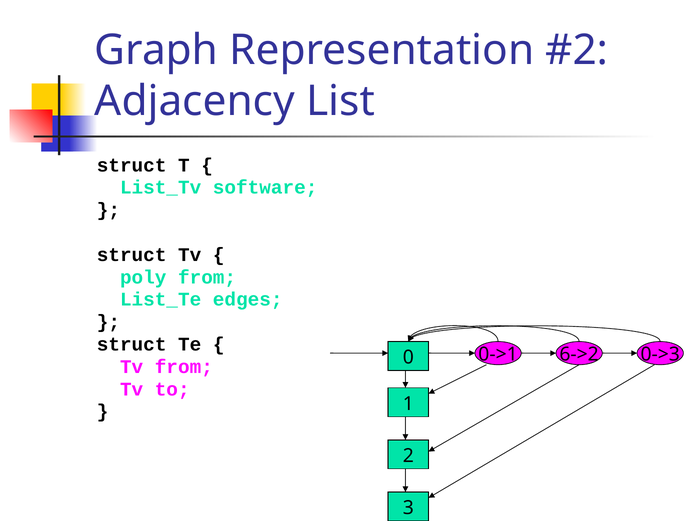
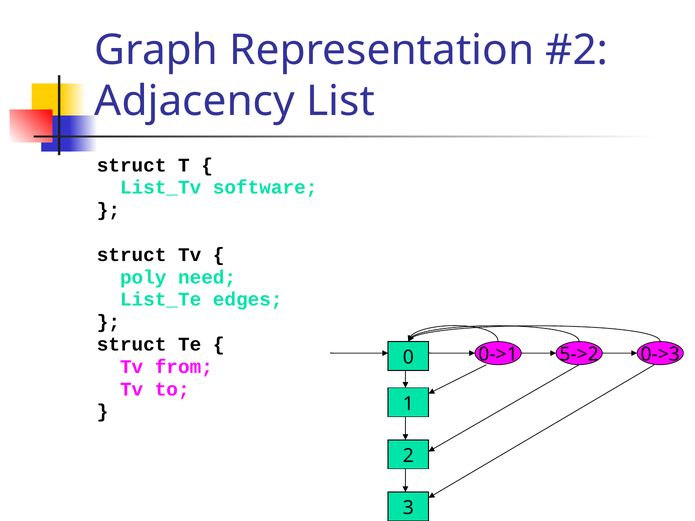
poly from: from -> need
6->2: 6->2 -> 5->2
